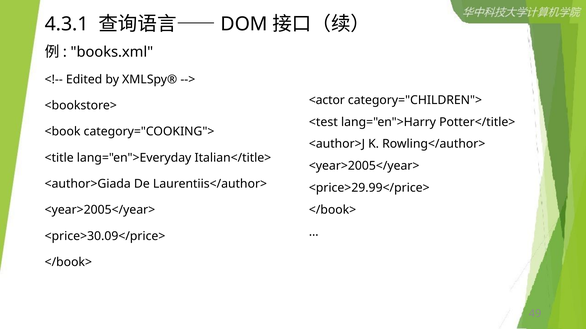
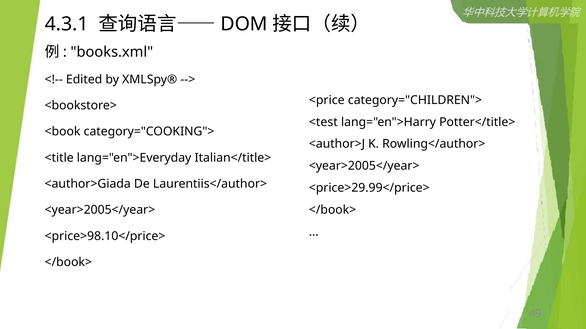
<actor: <actor -> <price
<price>30.09</price>: <price>30.09</price> -> <price>98.10</price>
